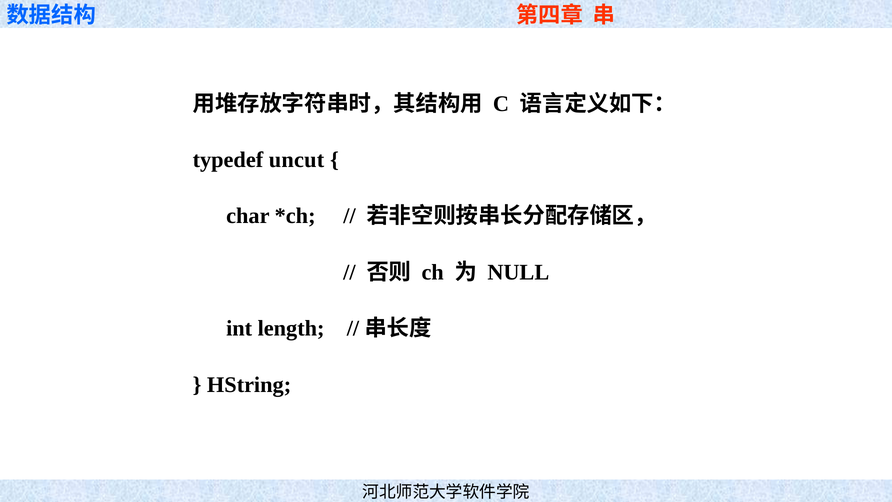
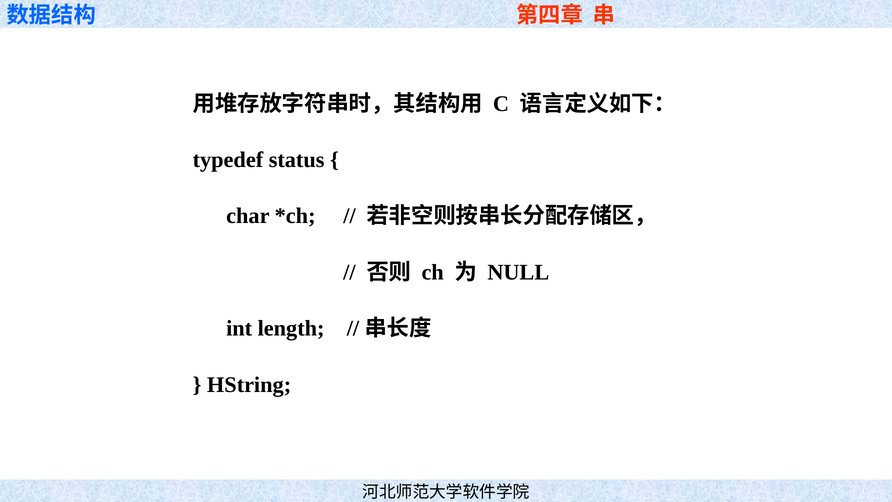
uncut: uncut -> status
